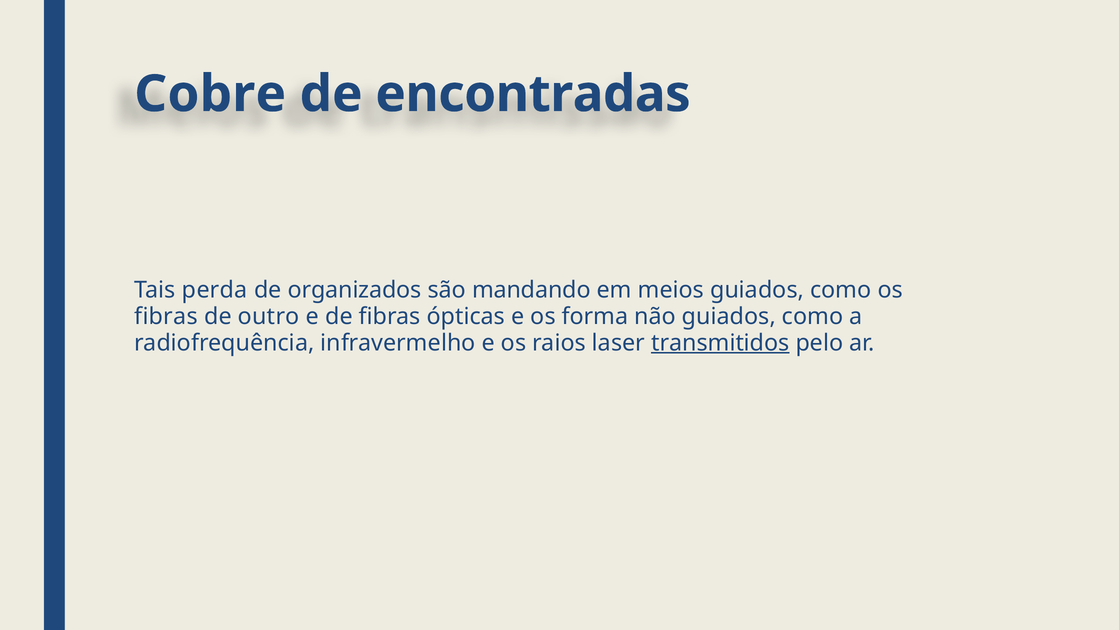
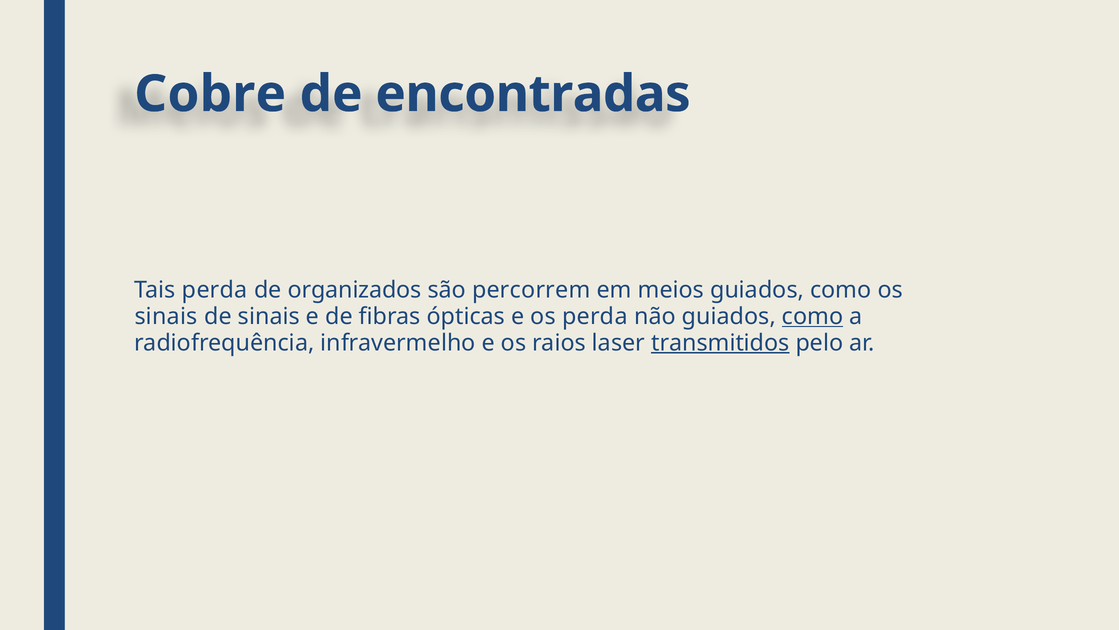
mandando: mandando -> percorrem
fibras at (166, 316): fibras -> sinais
de outro: outro -> sinais
os forma: forma -> perda
como at (813, 316) underline: none -> present
